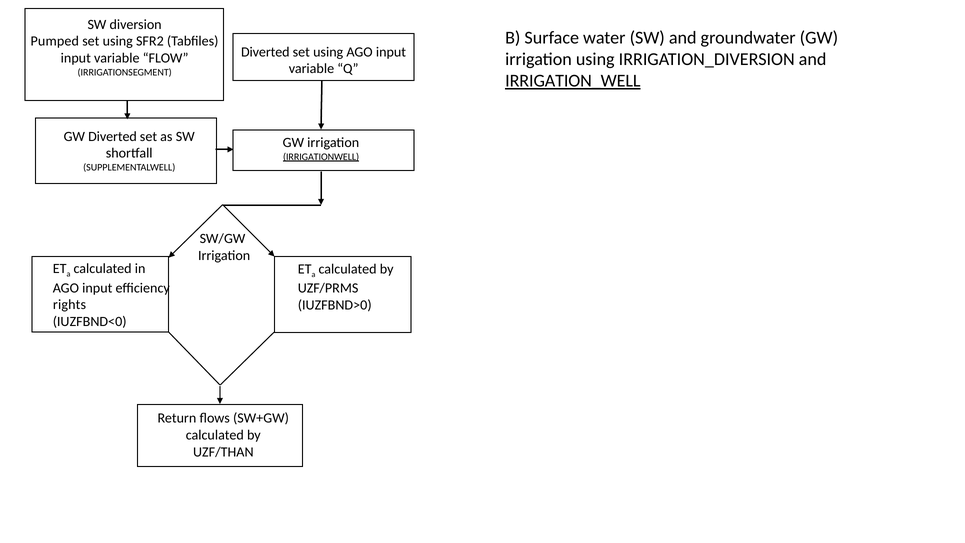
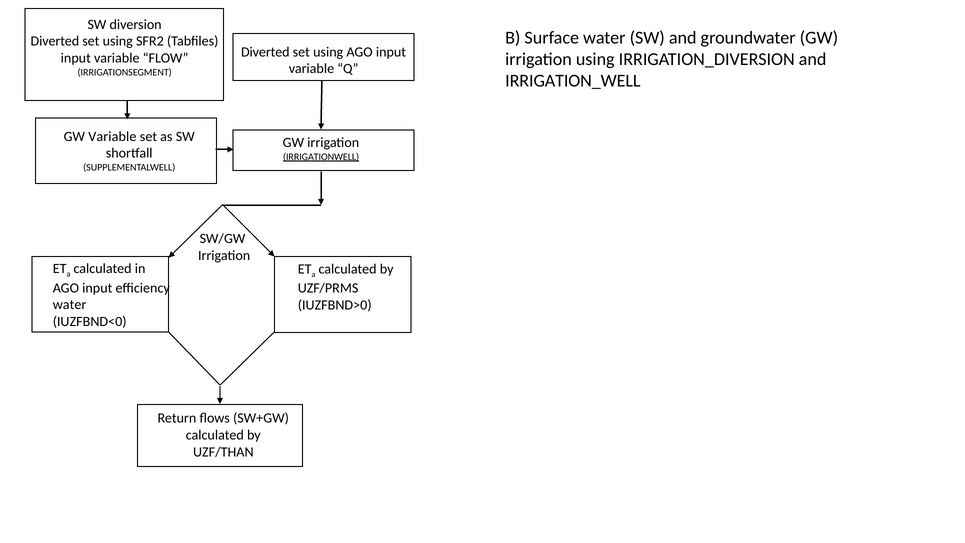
Pumped at (55, 41): Pumped -> Diverted
IRRIGATION_WELL underline: present -> none
GW Diverted: Diverted -> Variable
rights at (69, 305): rights -> water
